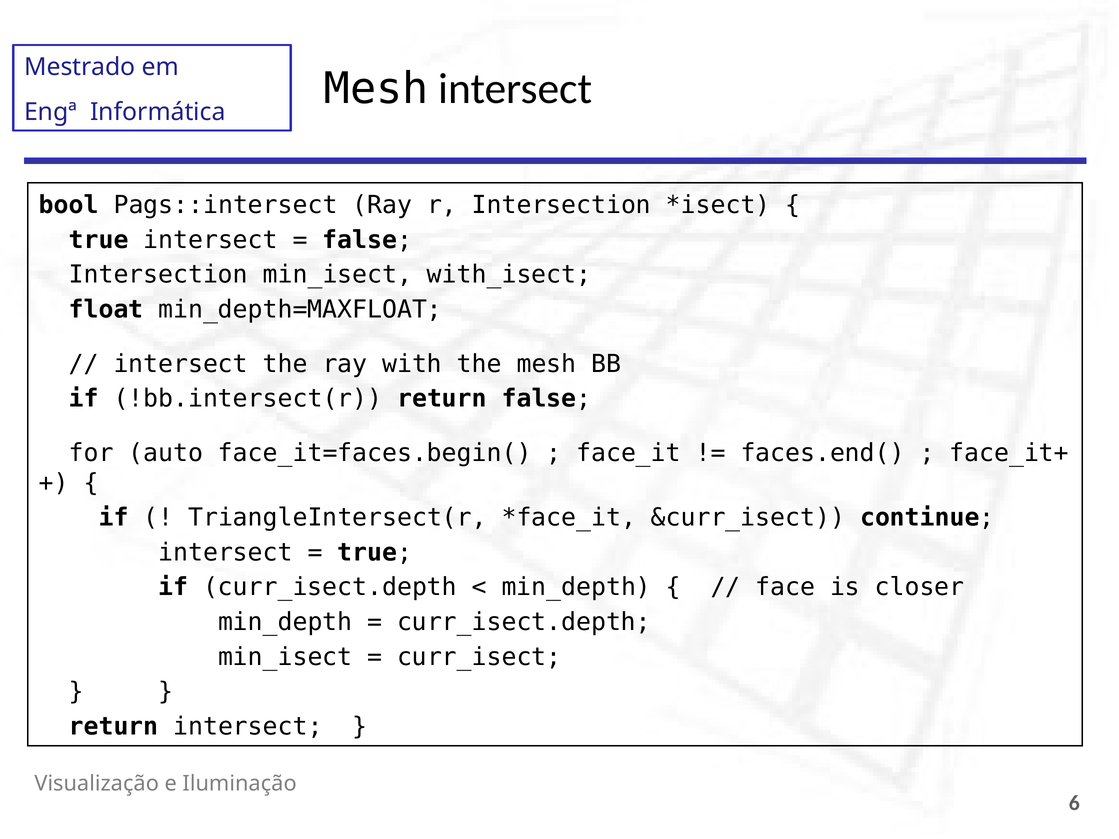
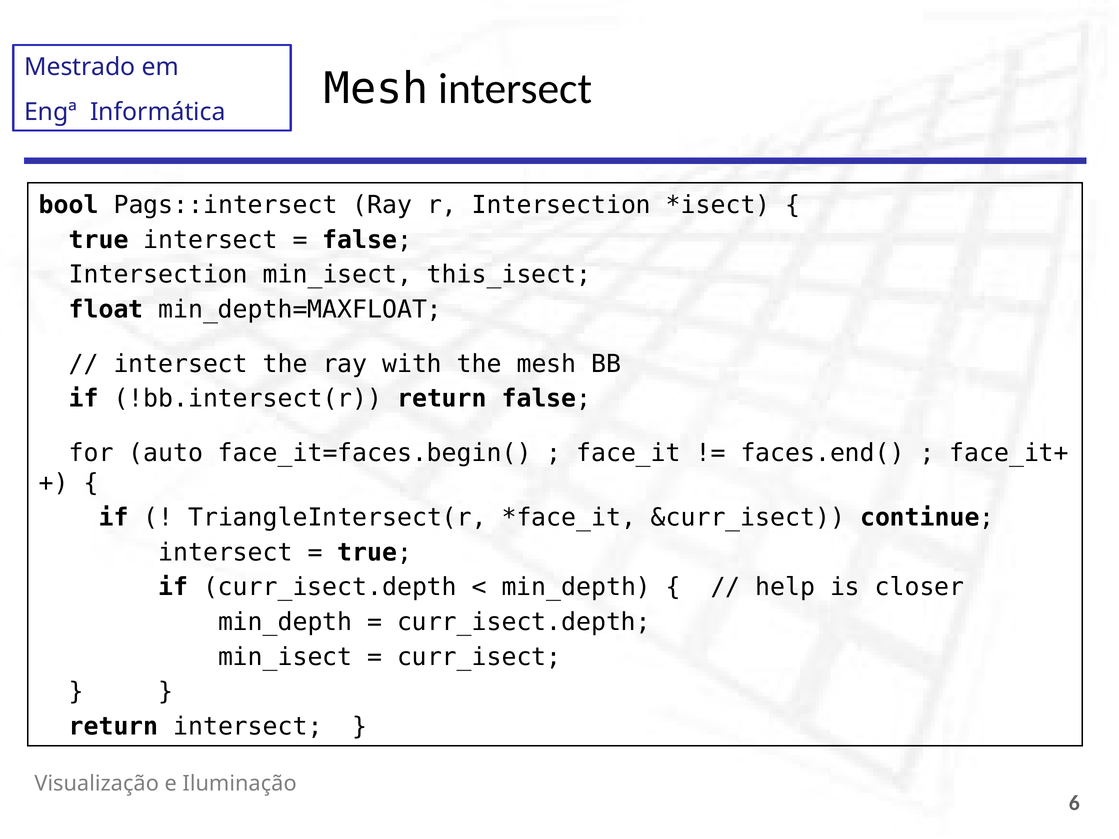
with_isect: with_isect -> this_isect
face: face -> help
